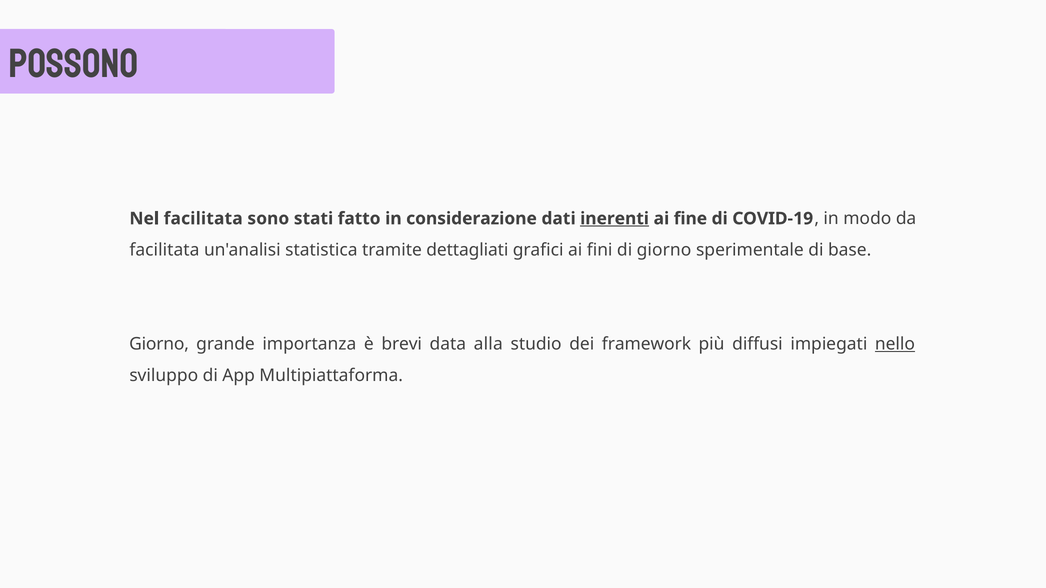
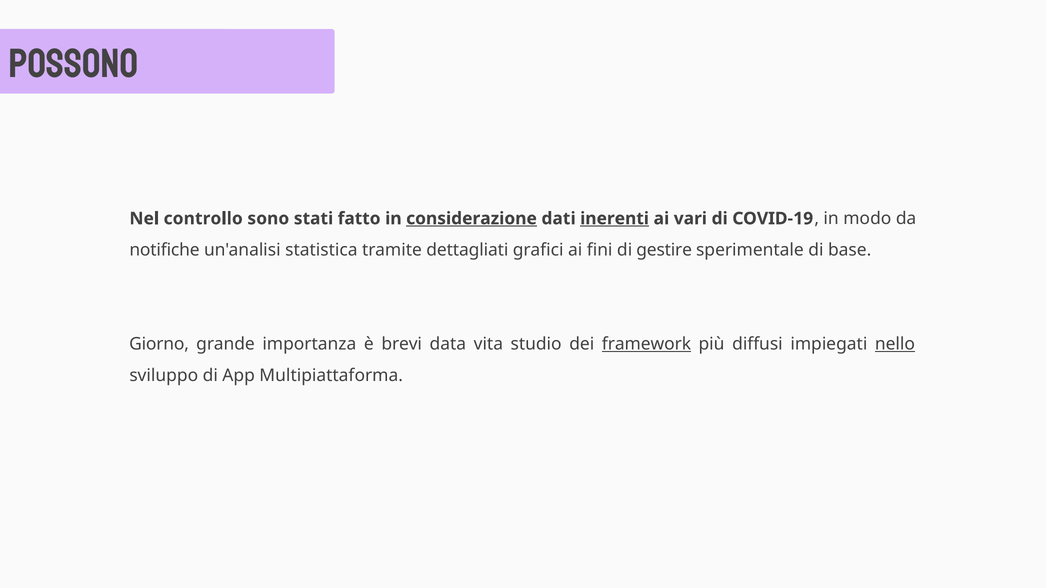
Nel facilitata: facilitata -> controllo
considerazione underline: none -> present
fine: fine -> vari
facilitata at (164, 250): facilitata -> notifiche
di giorno: giorno -> gestire
alla: alla -> vita
framework underline: none -> present
